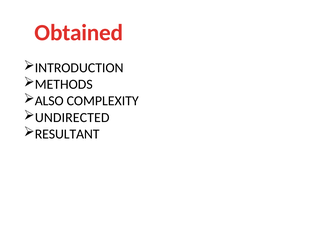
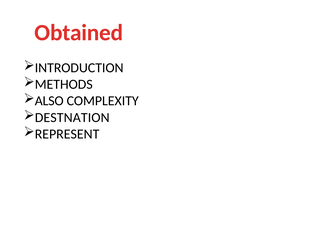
UNDIRECTED: UNDIRECTED -> DESTNATION
RESULTANT: RESULTANT -> REPRESENT
